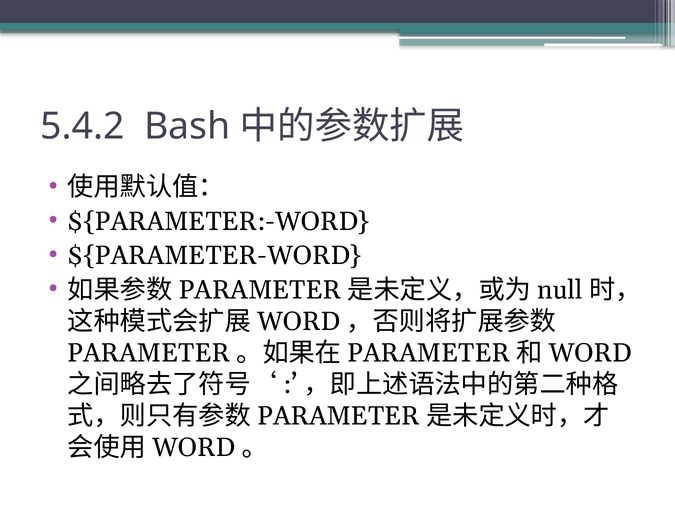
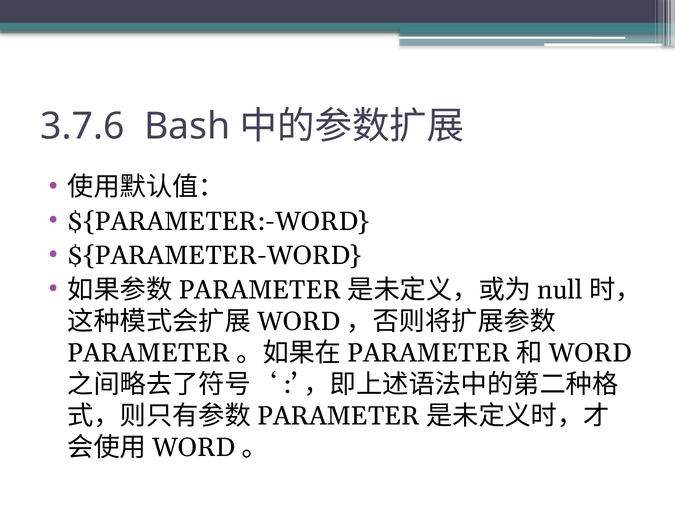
5.4.2: 5.4.2 -> 3.7.6
